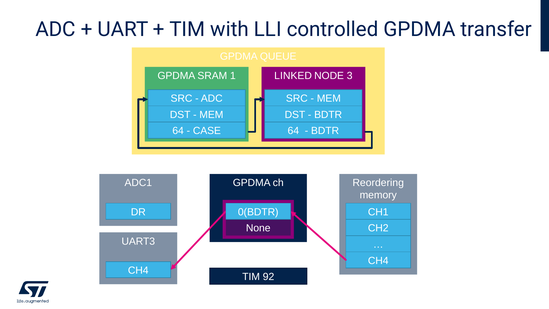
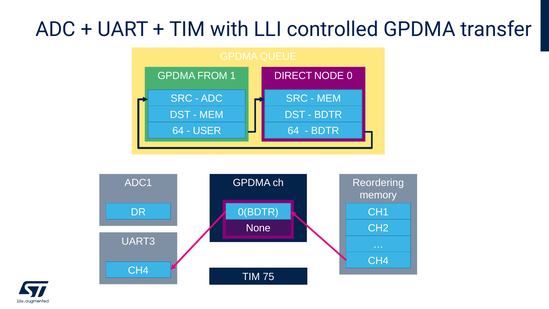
SRAM: SRAM -> FROM
LINKED: LINKED -> DIRECT
3: 3 -> 0
CASE: CASE -> USER
92: 92 -> 75
